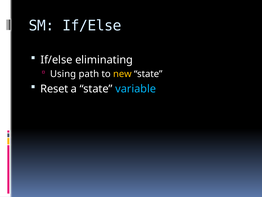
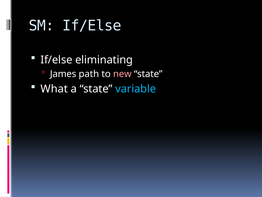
Using: Using -> James
new colour: yellow -> pink
Reset: Reset -> What
